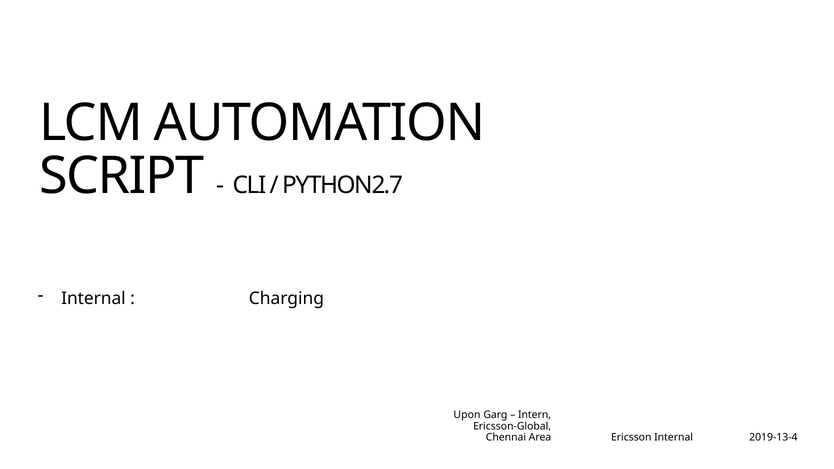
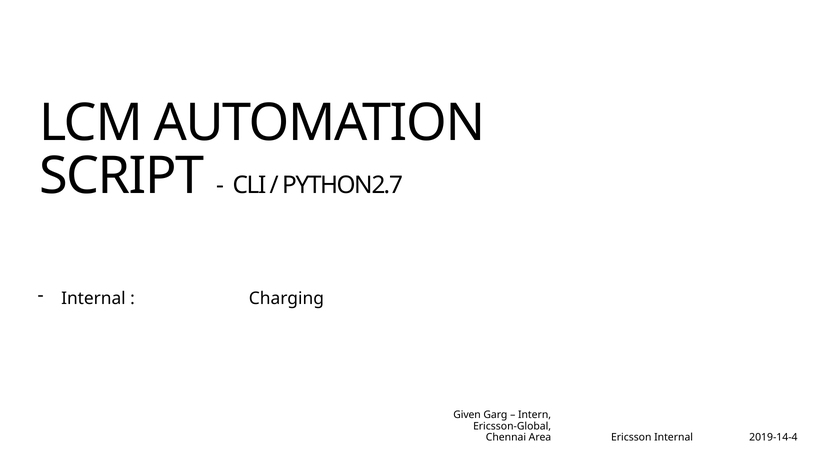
Upon: Upon -> Given
2019-13-4: 2019-13-4 -> 2019-14-4
